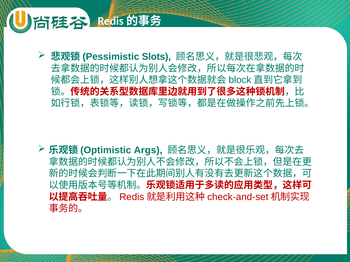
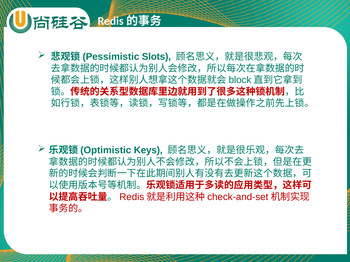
Args: Args -> Keys
